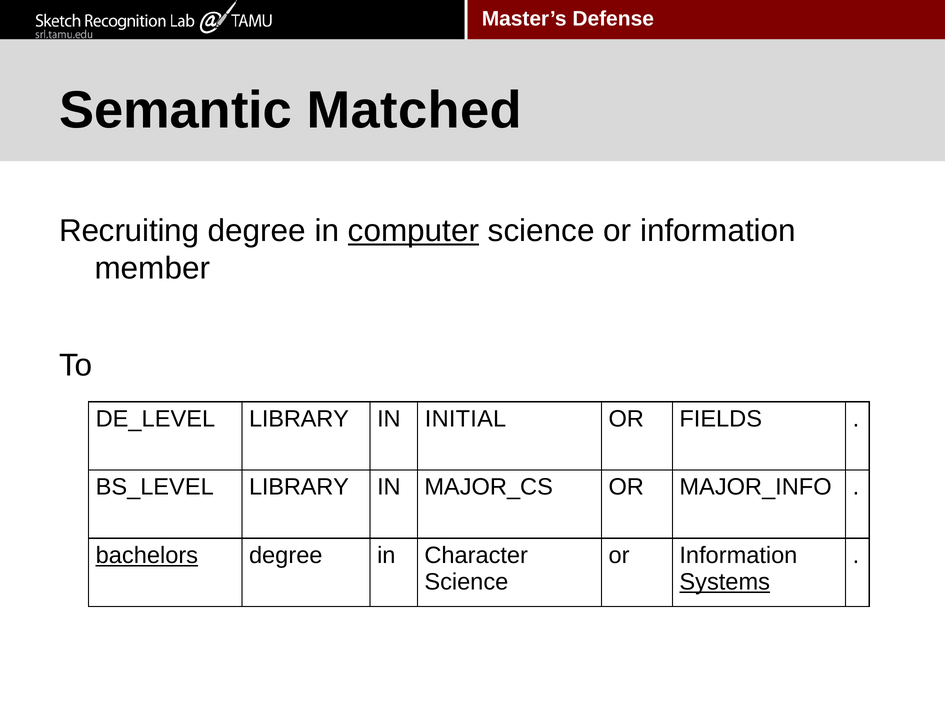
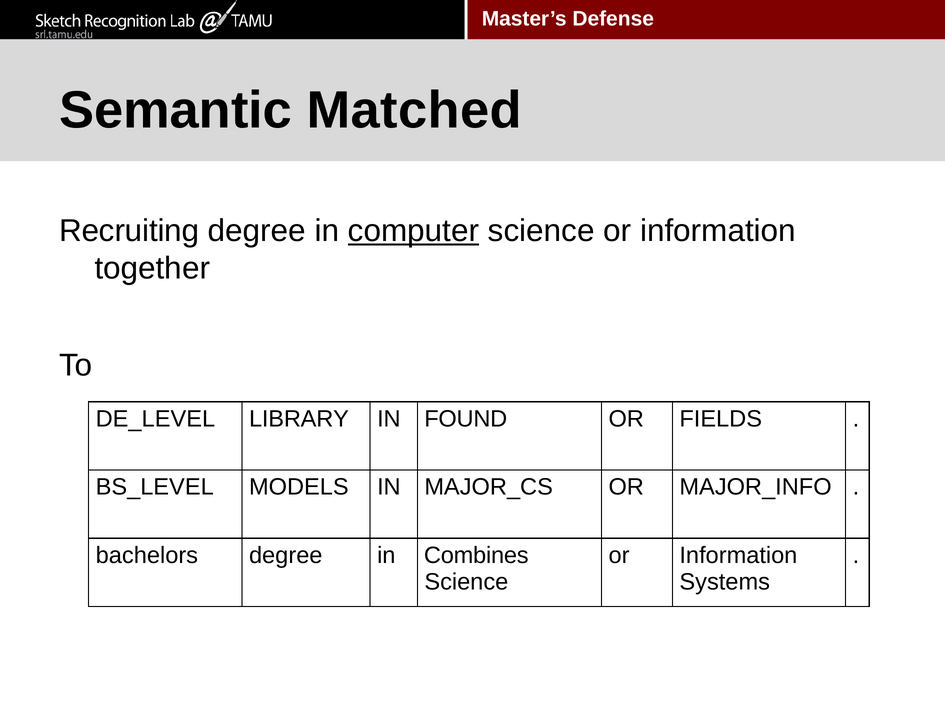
member: member -> together
INITIAL: INITIAL -> FOUND
LIBRARY at (299, 487): LIBRARY -> MODELS
bachelors underline: present -> none
Character: Character -> Combines
Systems underline: present -> none
